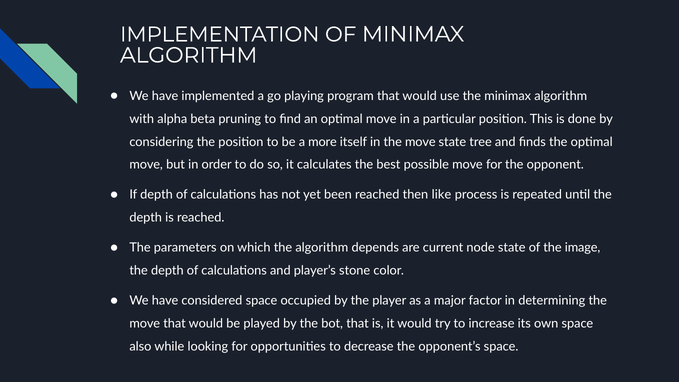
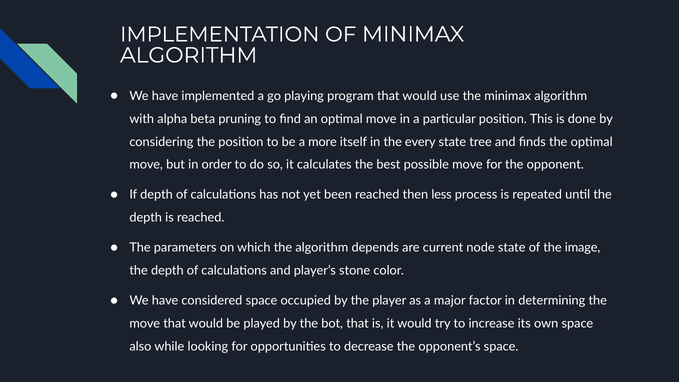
in the move: move -> every
like: like -> less
